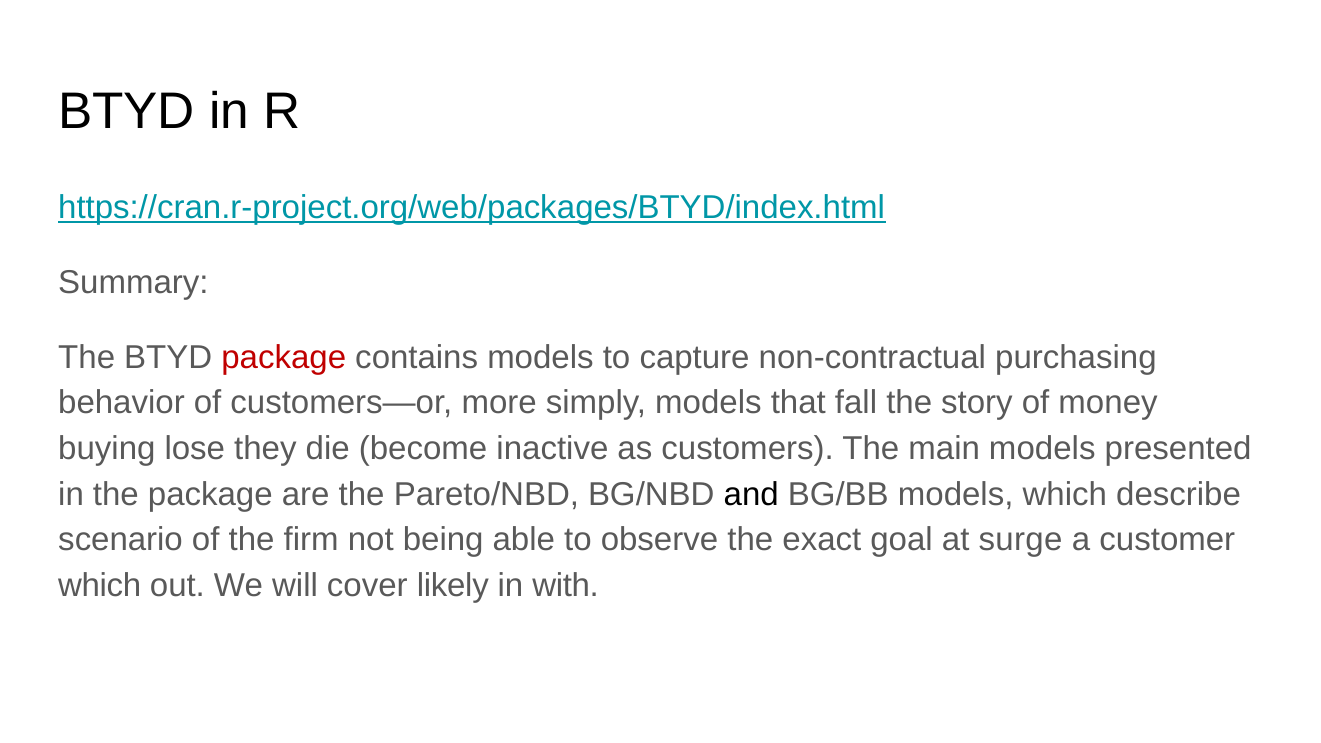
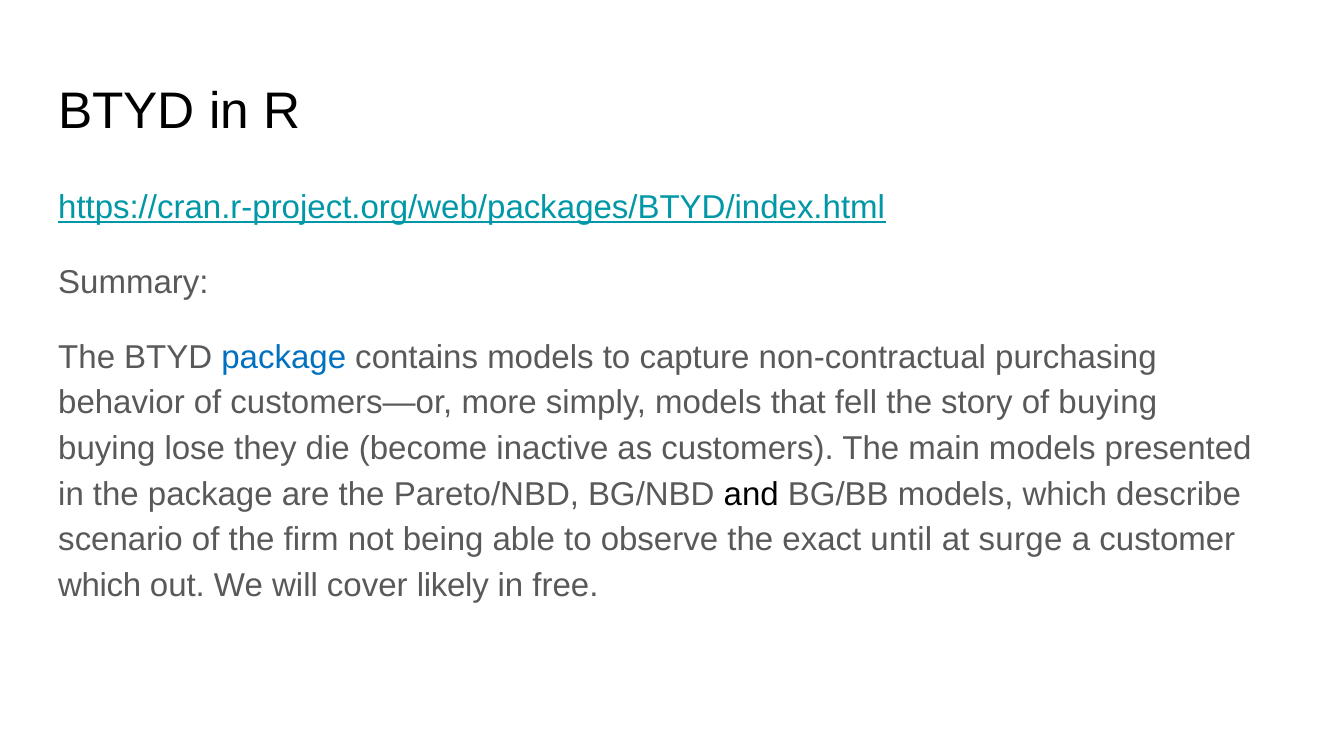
package at (284, 358) colour: red -> blue
fall: fall -> fell
of money: money -> buying
goal: goal -> until
with: with -> free
